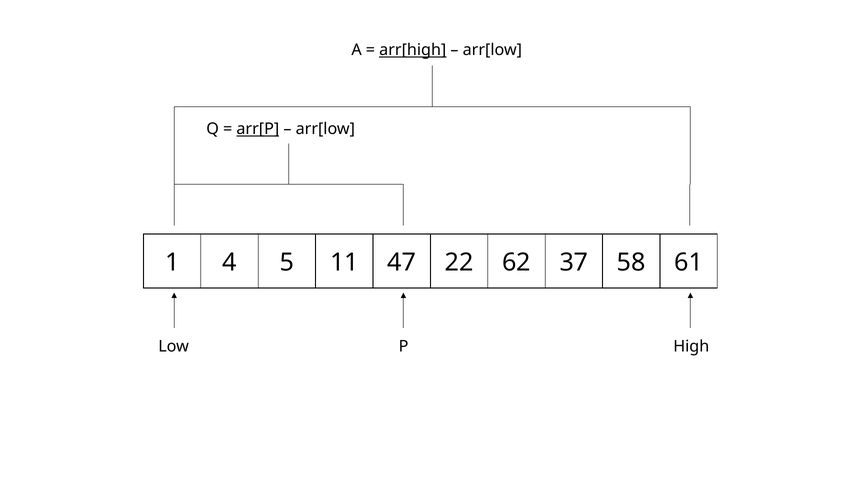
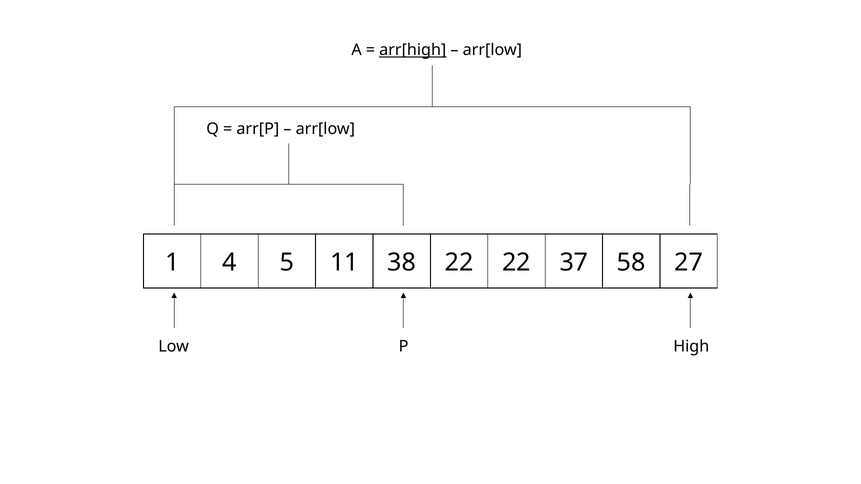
arr[P underline: present -> none
47: 47 -> 38
22 62: 62 -> 22
61: 61 -> 27
